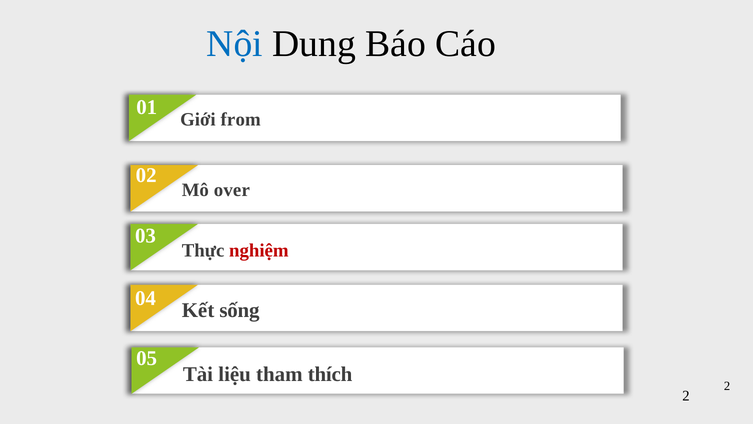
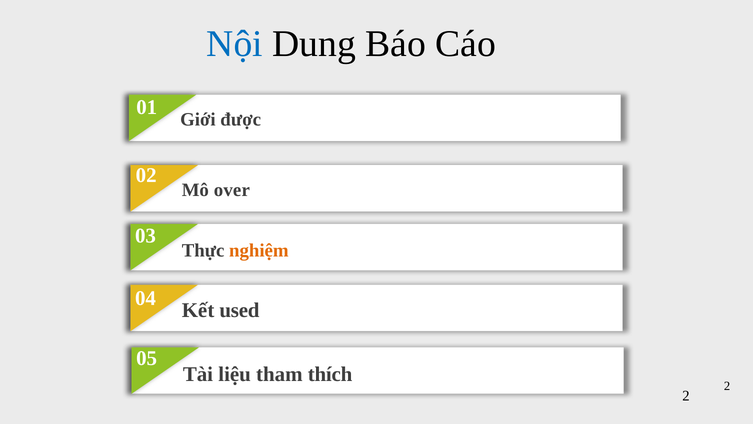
from: from -> được
nghiệm colour: red -> orange
sống: sống -> used
